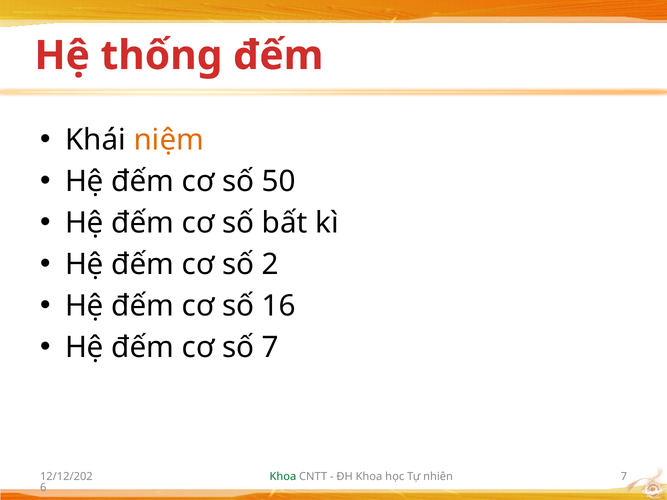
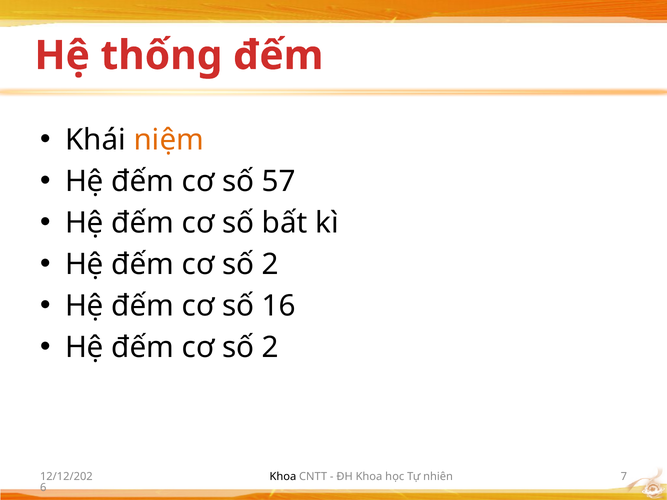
50: 50 -> 57
7 at (270, 348): 7 -> 2
Khoa at (283, 477) colour: green -> black
